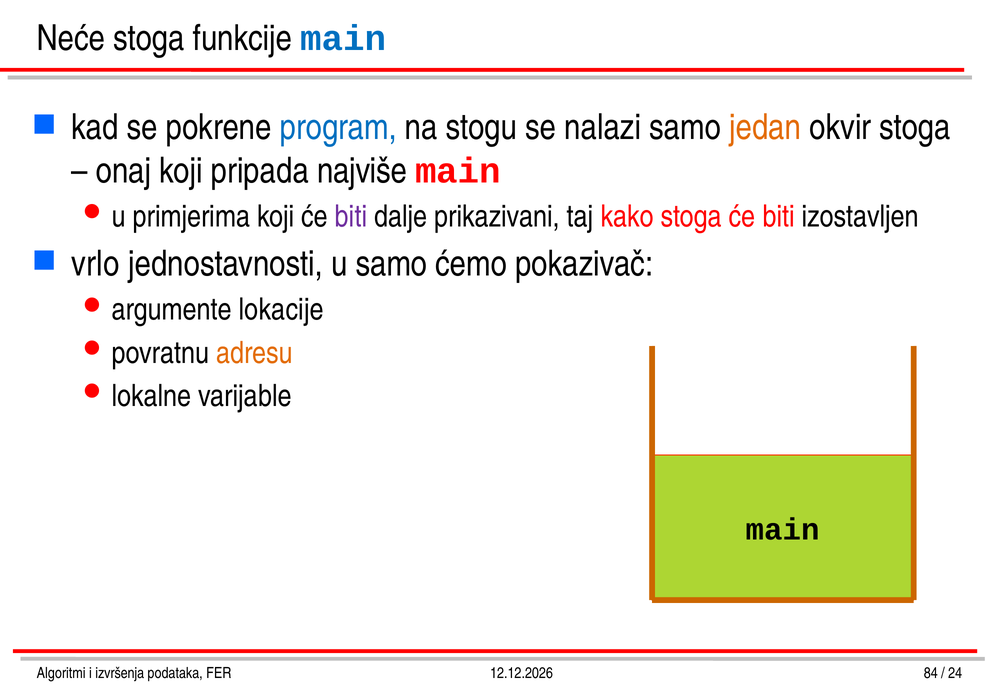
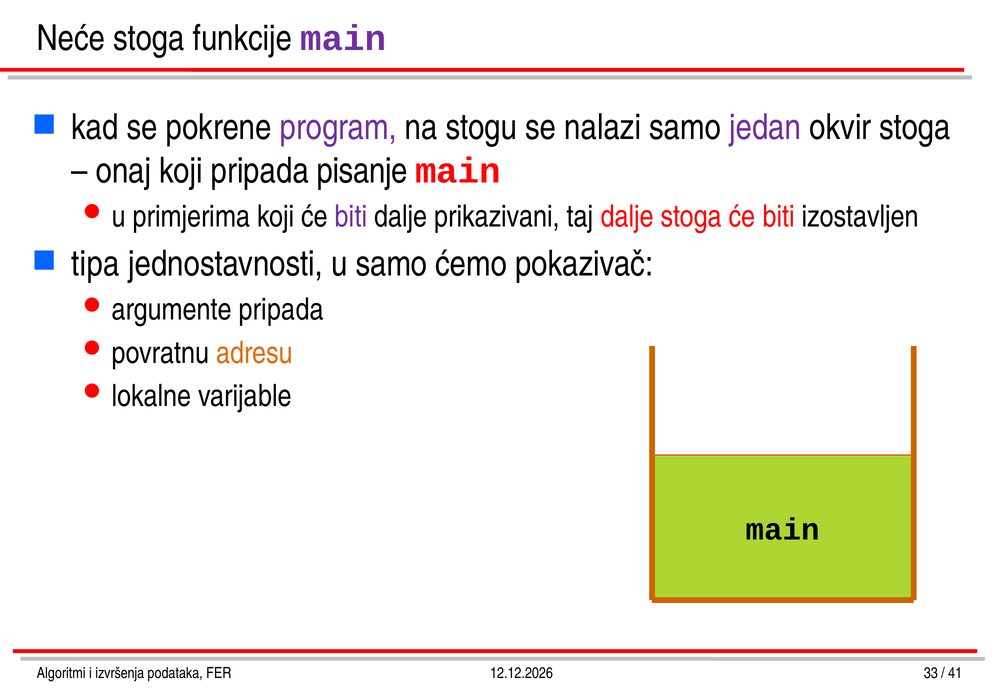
main at (343, 39) colour: blue -> purple
program colour: blue -> purple
jedan colour: orange -> purple
najviše: najviše -> pisanje
taj kako: kako -> dalje
vrlo: vrlo -> tipa
lokacije at (281, 310): lokacije -> pripada
84: 84 -> 33
24: 24 -> 41
